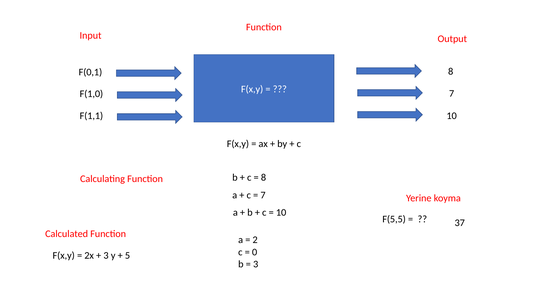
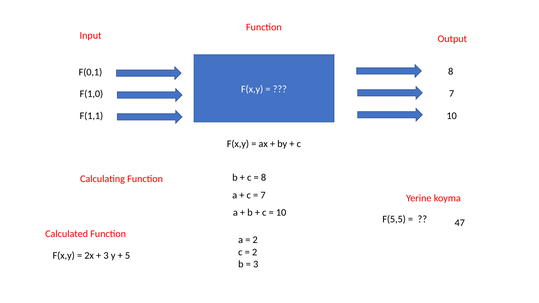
37: 37 -> 47
0 at (255, 252): 0 -> 2
